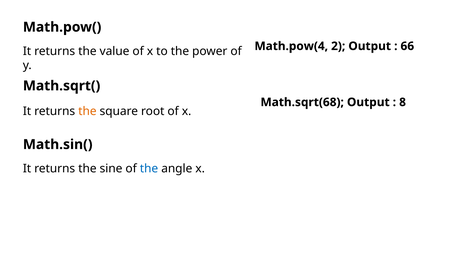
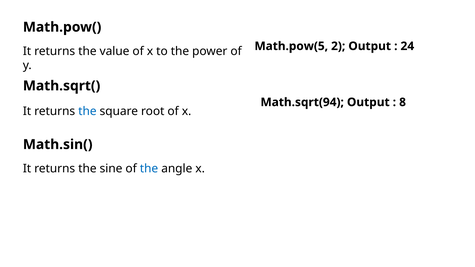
Math.pow(4: Math.pow(4 -> Math.pow(5
66: 66 -> 24
Math.sqrt(68: Math.sqrt(68 -> Math.sqrt(94
the at (87, 111) colour: orange -> blue
